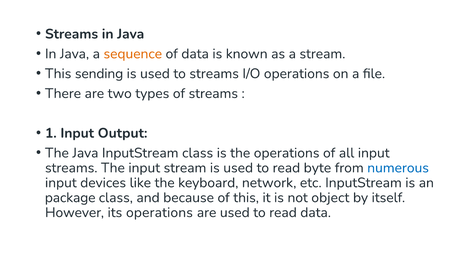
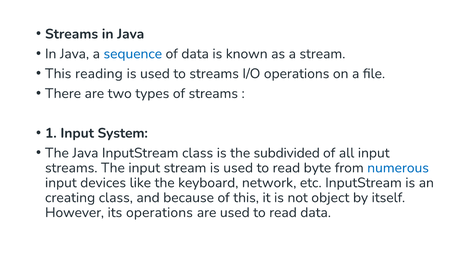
sequence colour: orange -> blue
sending: sending -> reading
Output: Output -> System
the operations: operations -> subdivided
package: package -> creating
